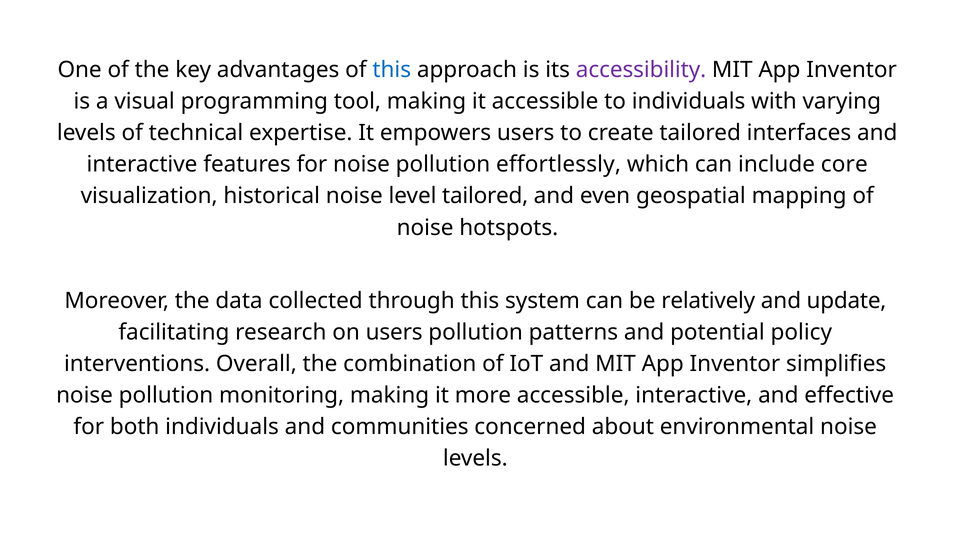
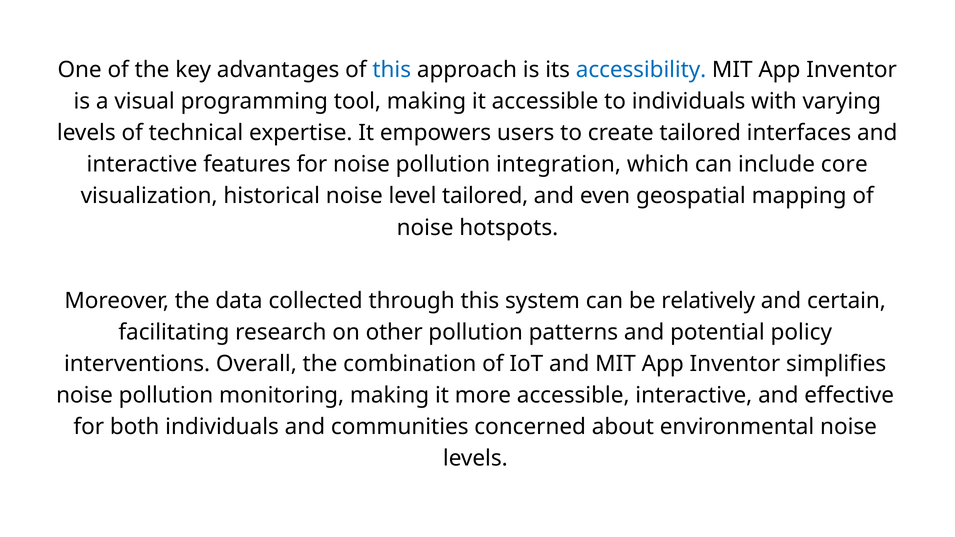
accessibility colour: purple -> blue
effortlessly: effortlessly -> integration
update: update -> certain
on users: users -> other
